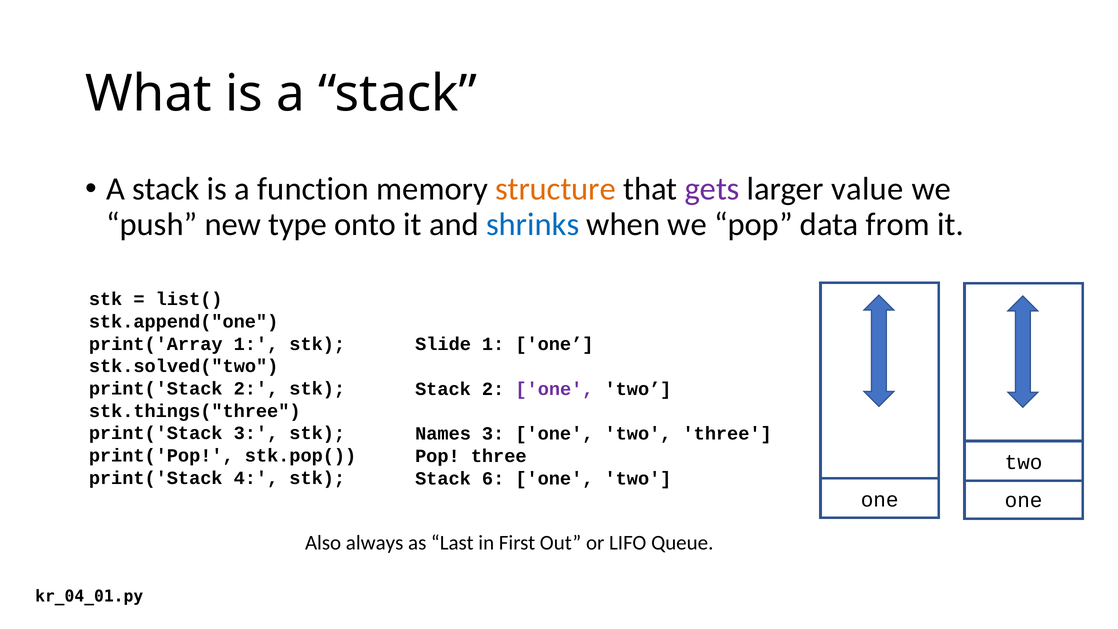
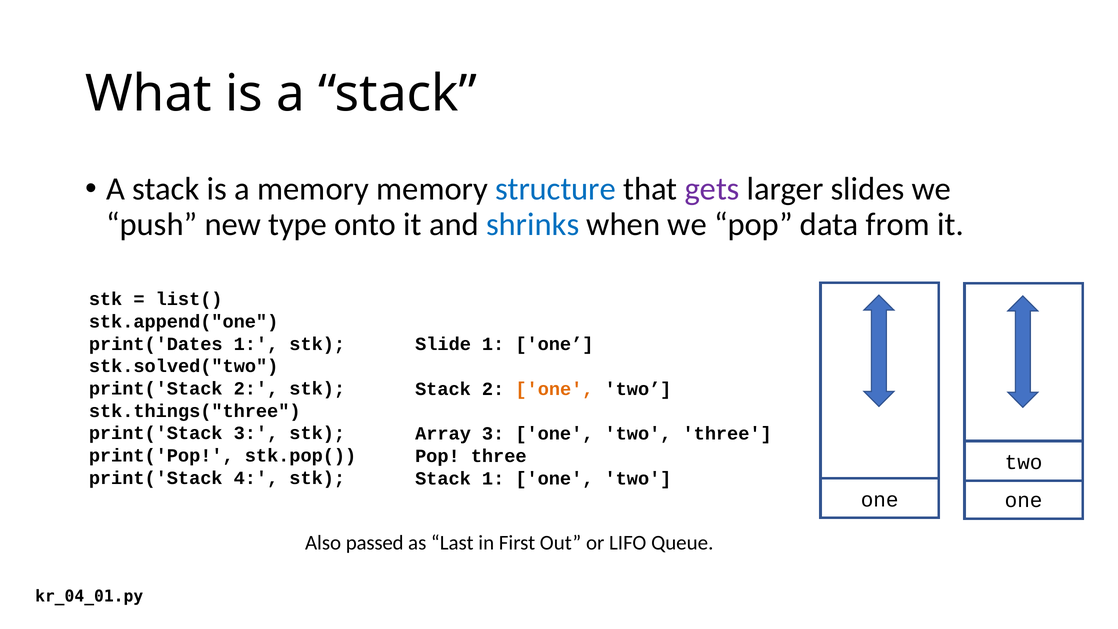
a function: function -> memory
structure colour: orange -> blue
value: value -> slides
print('Array: print('Array -> print('Dates
one at (554, 389) colour: purple -> orange
Names: Names -> Array
Stack 6: 6 -> 1
always: always -> passed
